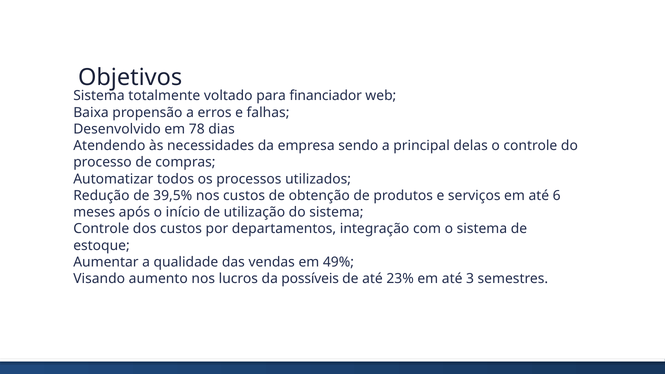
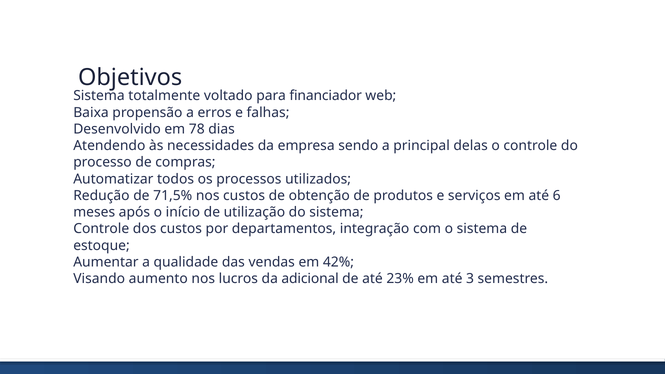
39,5%: 39,5% -> 71,5%
49%: 49% -> 42%
possíveis: possíveis -> adicional
